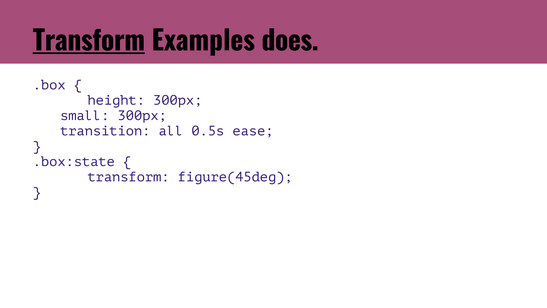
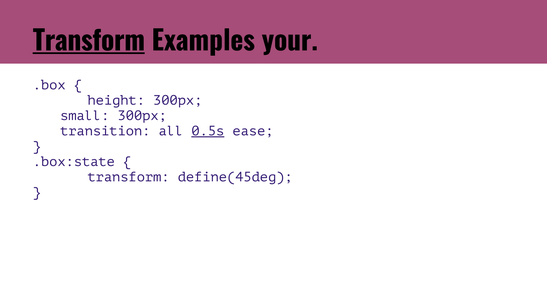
does: does -> your
0.5s underline: none -> present
figure(45deg: figure(45deg -> define(45deg
